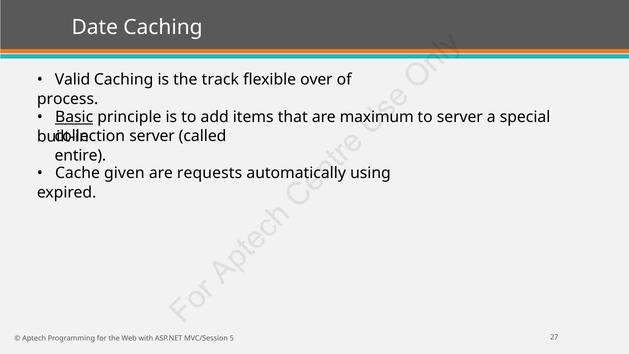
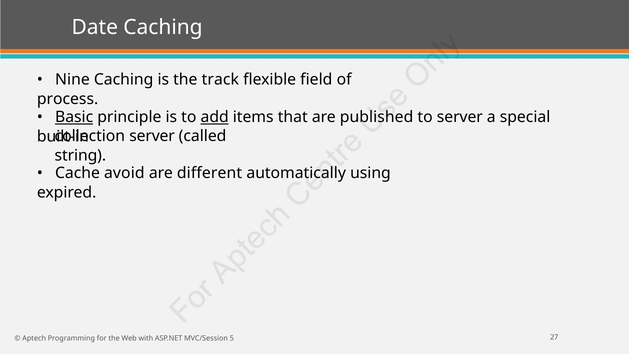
Valid: Valid -> Nine
over: over -> field
add underline: none -> present
maximum: maximum -> published
entire: entire -> string
given: given -> avoid
requests: requests -> different
